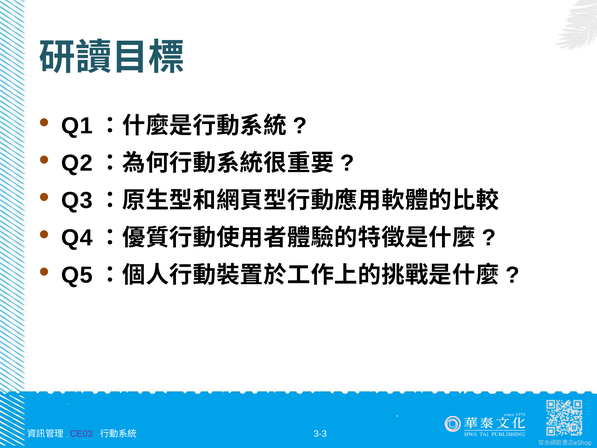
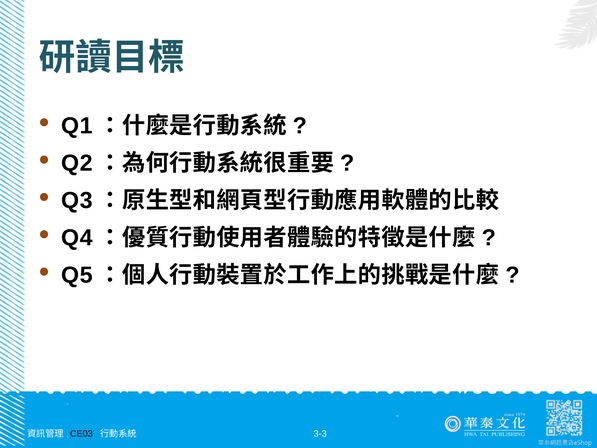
CE03 colour: purple -> black
